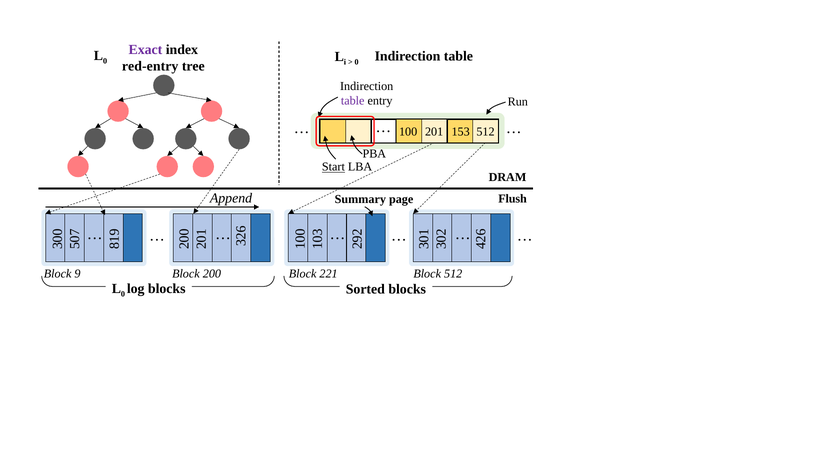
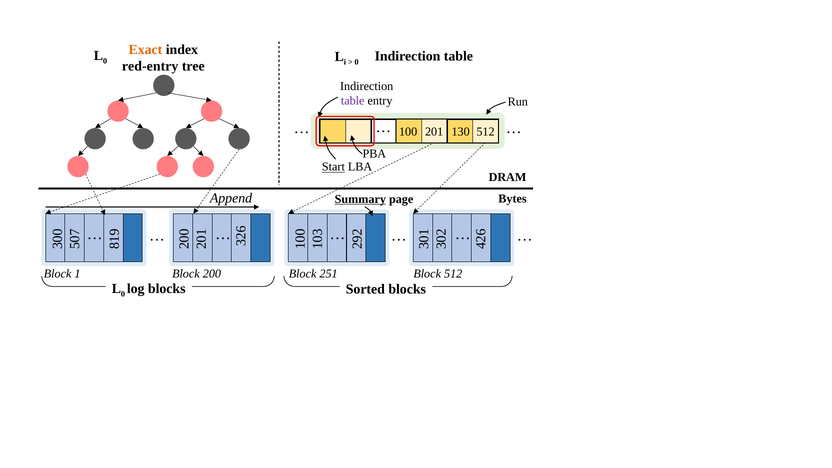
Exact colour: purple -> orange
153: 153 -> 130
Flush: Flush -> Bytes
Summary underline: none -> present
Block 9: 9 -> 1
221: 221 -> 251
